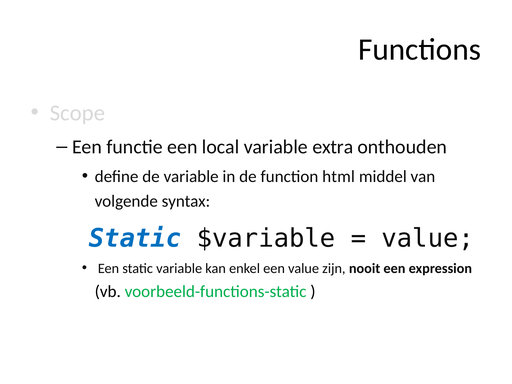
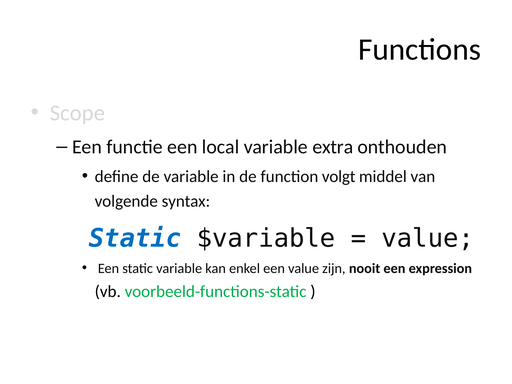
html: html -> volgt
